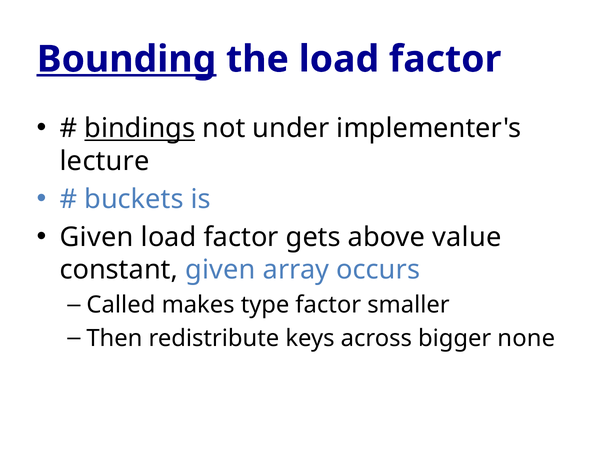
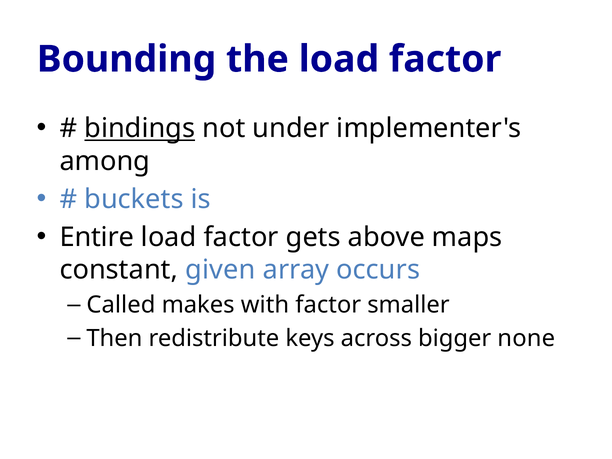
Bounding underline: present -> none
lecture: lecture -> among
Given at (97, 237): Given -> Entire
value: value -> maps
type: type -> with
